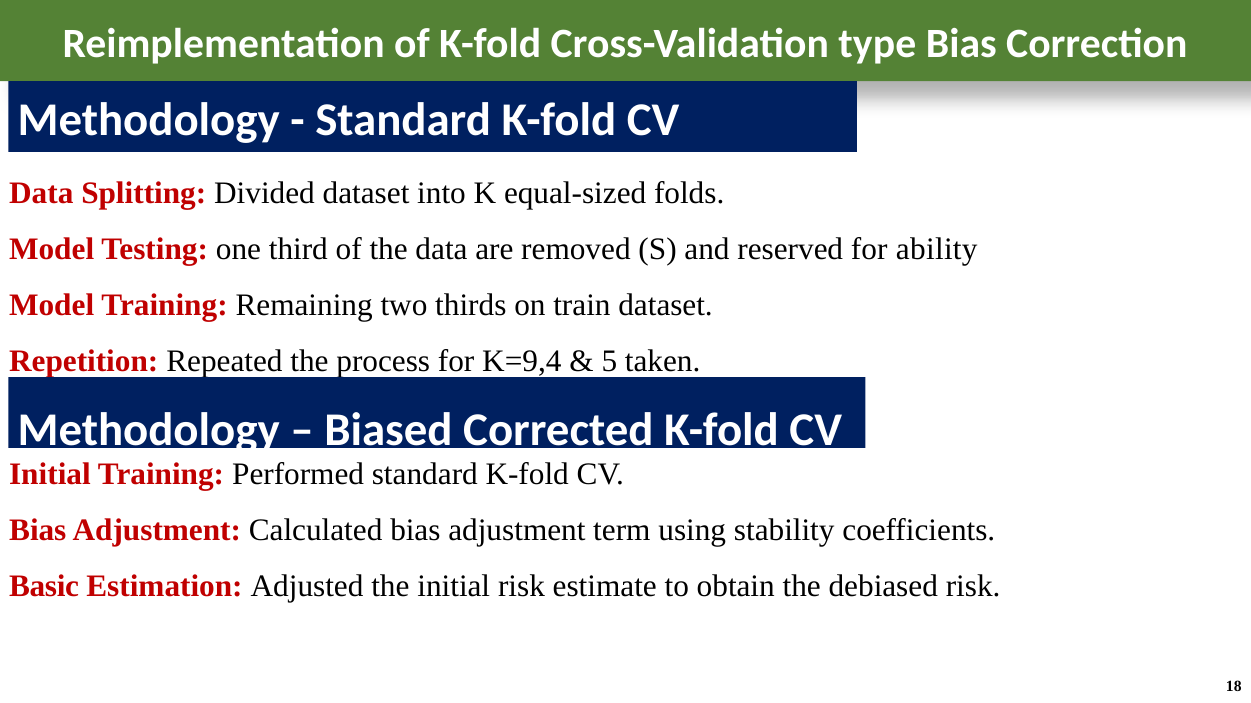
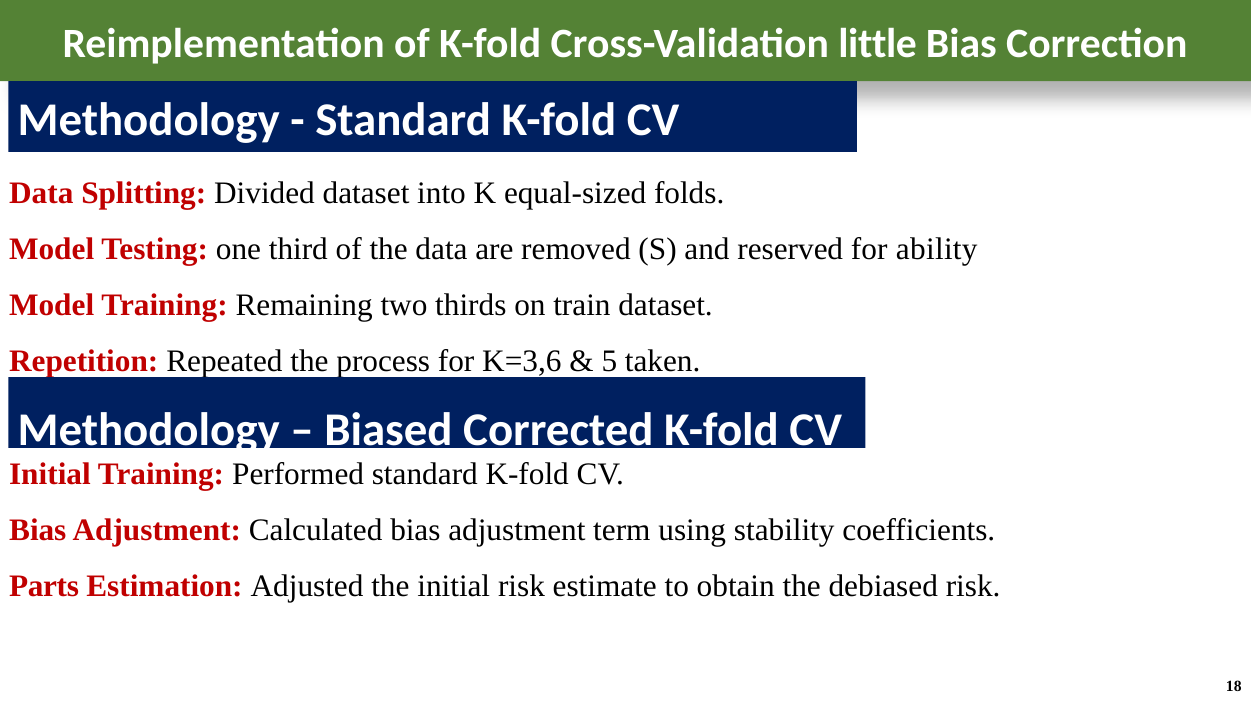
type: type -> little
K=9,4: K=9,4 -> K=3,6
Basic: Basic -> Parts
